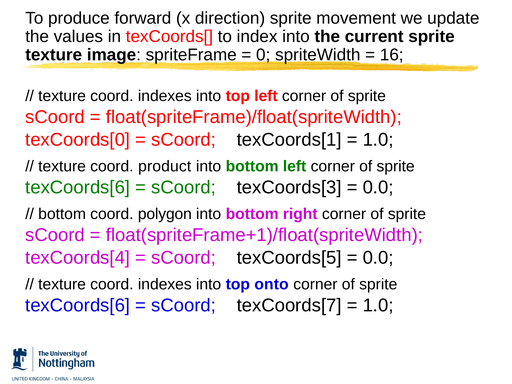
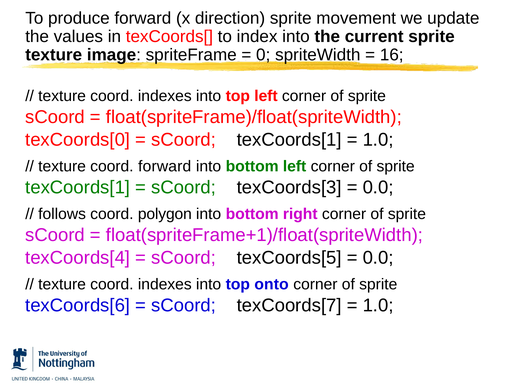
coord product: product -> forward
texCoords[6 at (78, 187): texCoords[6 -> texCoords[1
bottom at (62, 214): bottom -> follows
